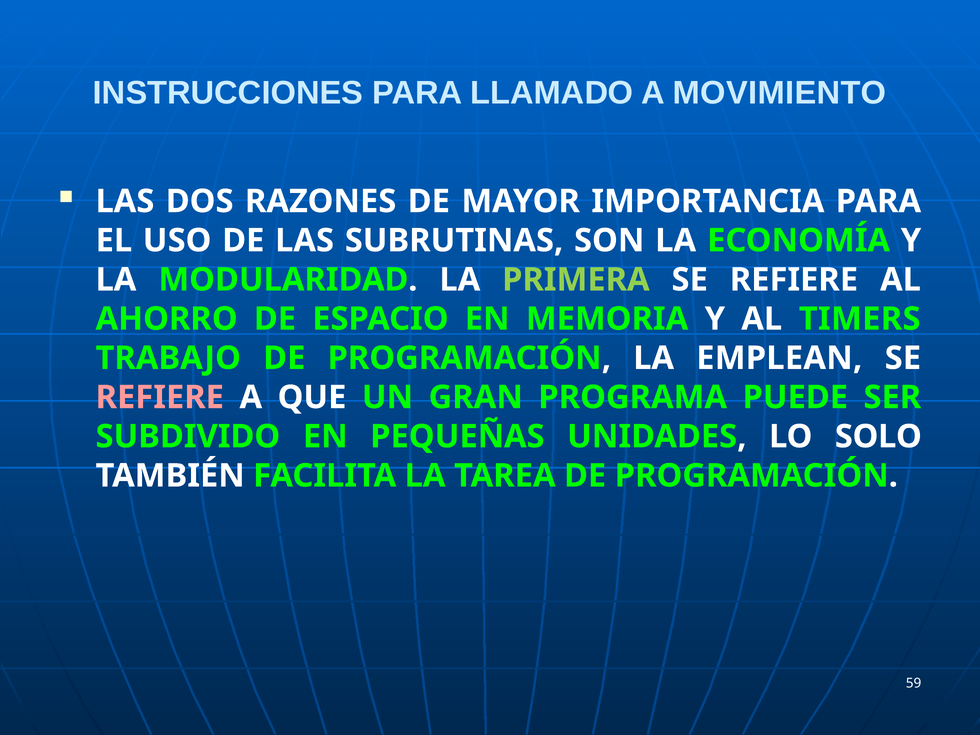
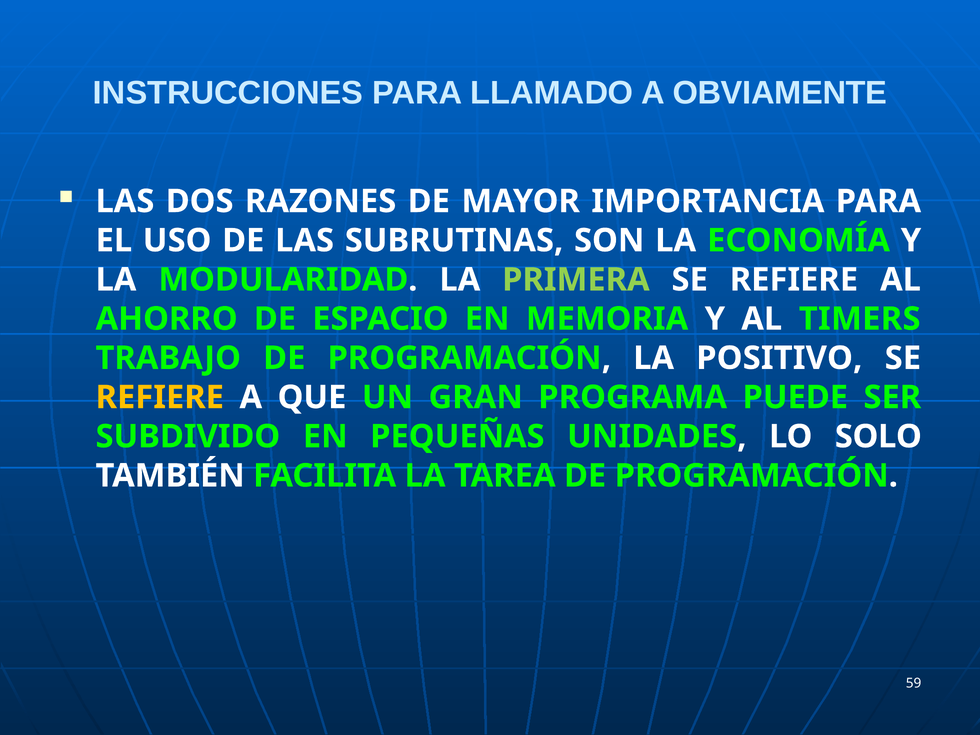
MOVIMIENTO: MOVIMIENTO -> OBVIAMENTE
EMPLEAN: EMPLEAN -> POSITIVO
REFIERE at (160, 397) colour: pink -> yellow
